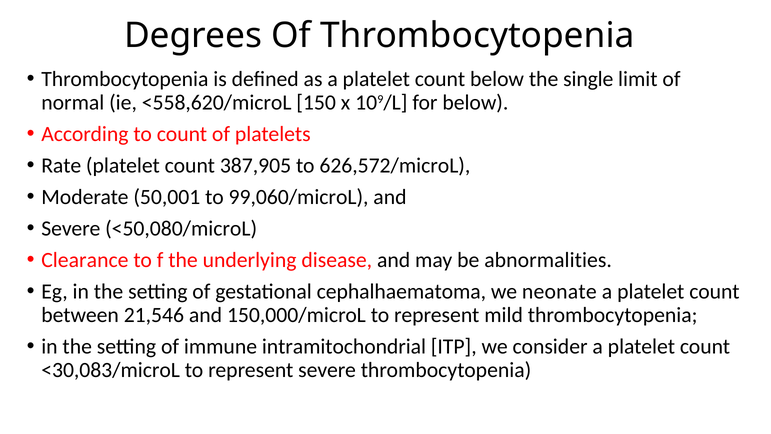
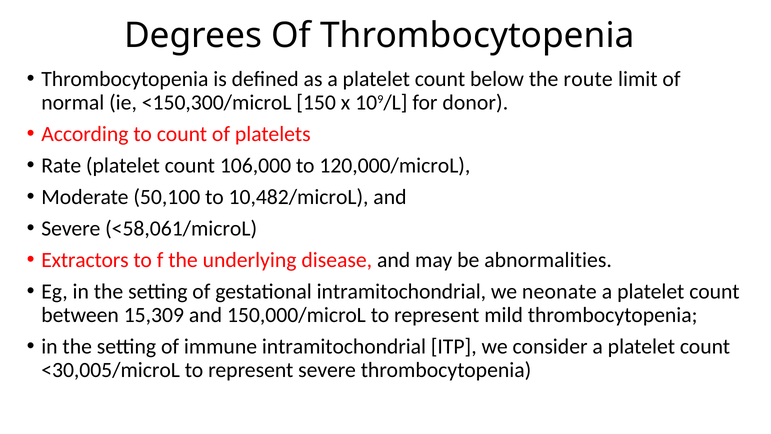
single: single -> route
<558,620/microL: <558,620/microL -> <150,300/microL
for below: below -> donor
387,905: 387,905 -> 106,000
626,572/microL: 626,572/microL -> 120,000/microL
50,001: 50,001 -> 50,100
99,060/microL: 99,060/microL -> 10,482/microL
<50,080/microL: <50,080/microL -> <58,061/microL
Clearance: Clearance -> Extractors
gestational cephalhaematoma: cephalhaematoma -> intramitochondrial
21,546: 21,546 -> 15,309
<30,083/microL: <30,083/microL -> <30,005/microL
